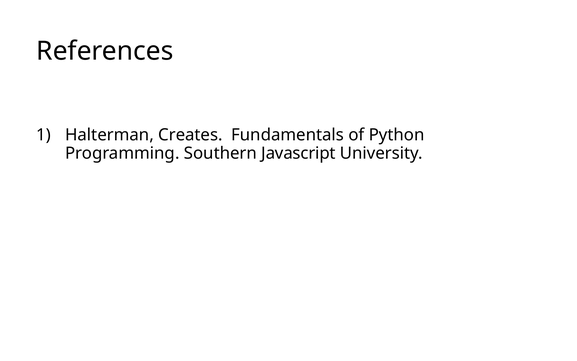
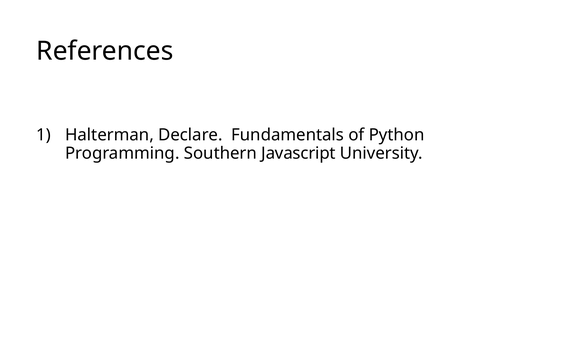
Creates: Creates -> Declare
